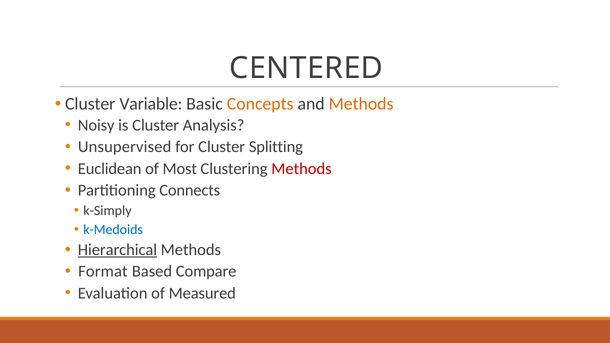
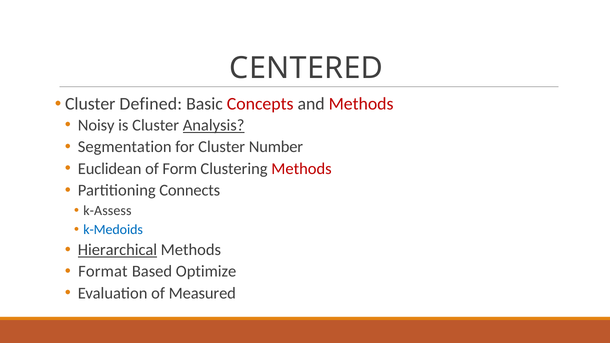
Variable: Variable -> Defined
Concepts colour: orange -> red
Methods at (361, 104) colour: orange -> red
Analysis underline: none -> present
Unsupervised: Unsupervised -> Segmentation
Splitting: Splitting -> Number
Most: Most -> Form
k-Simply: k-Simply -> k-Assess
Compare: Compare -> Optimize
